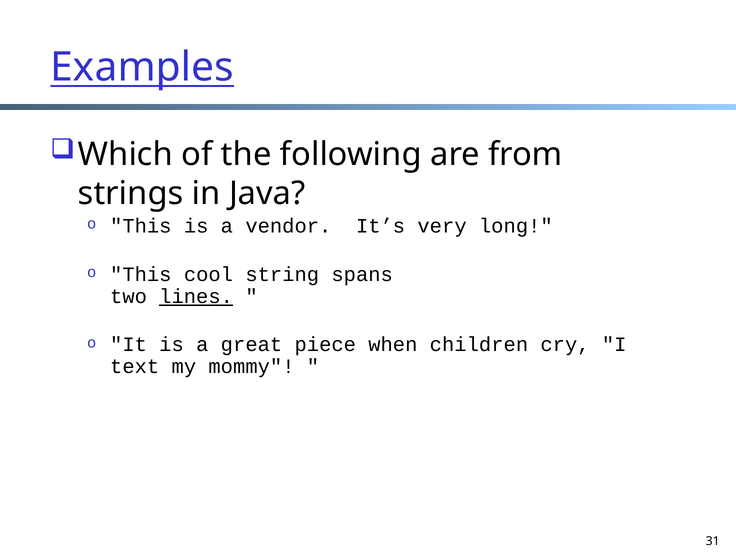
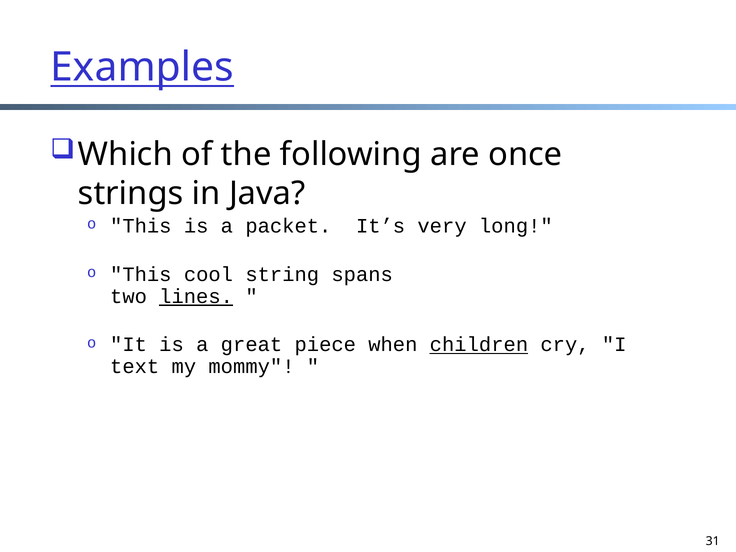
from: from -> once
vendor: vendor -> packet
children underline: none -> present
